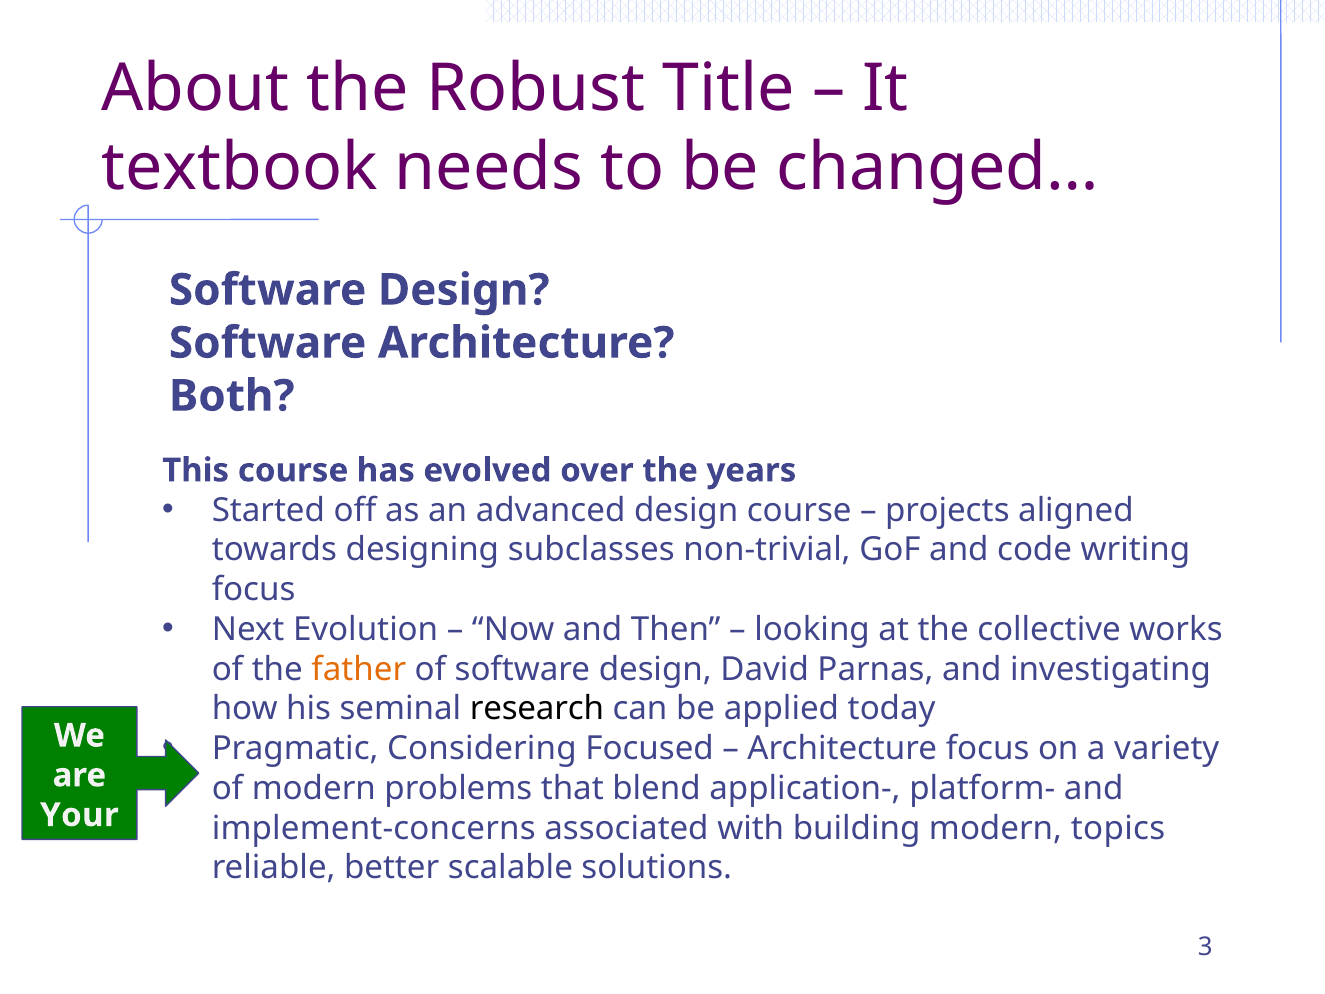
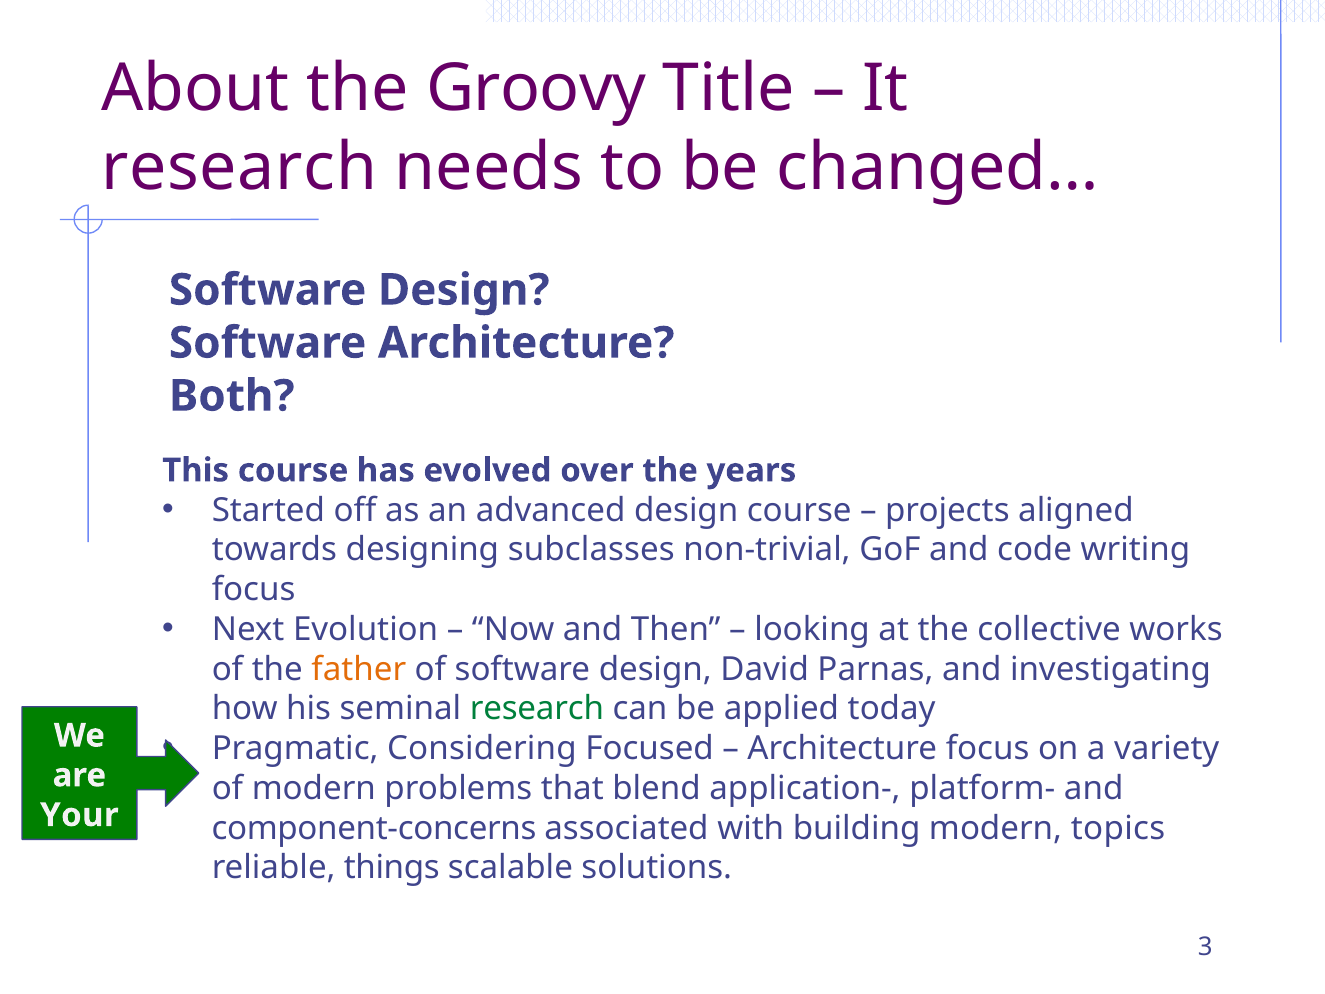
Robust: Robust -> Groovy
textbook at (240, 168): textbook -> research
research at (537, 709) colour: black -> green
implement-concerns: implement-concerns -> component-concerns
better: better -> things
